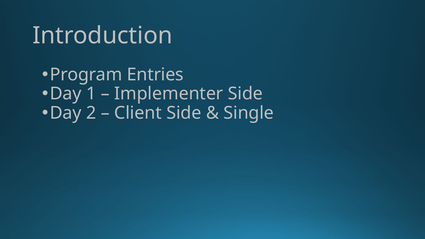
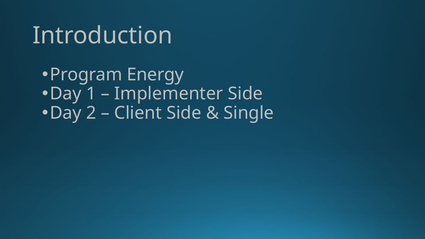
Entries: Entries -> Energy
